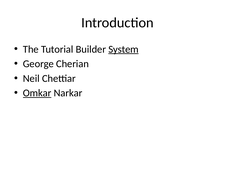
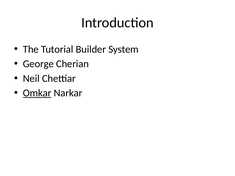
System underline: present -> none
